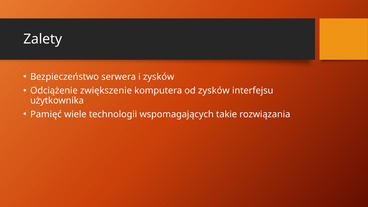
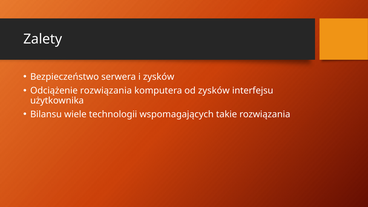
Odciążenie zwiększenie: zwiększenie -> rozwiązania
Pamięć: Pamięć -> Bilansu
